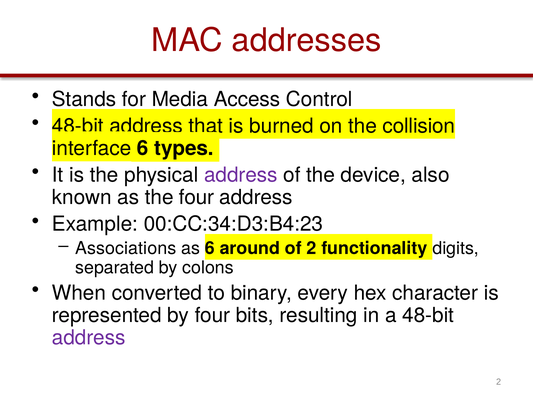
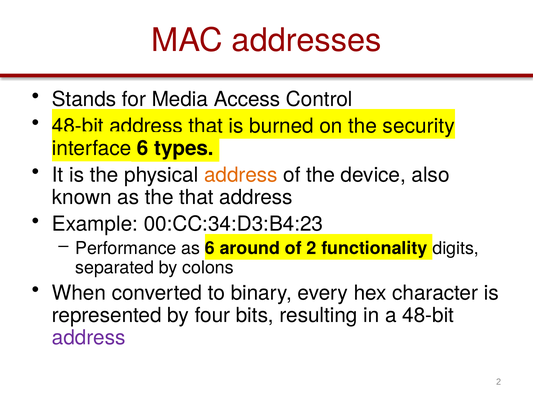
collision: collision -> security
address at (241, 175) colour: purple -> orange
the four: four -> that
Associations: Associations -> Performance
